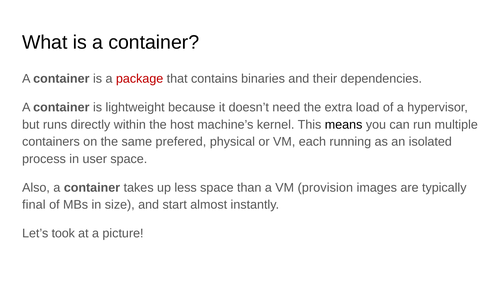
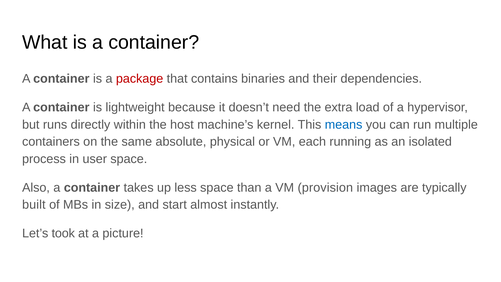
means colour: black -> blue
prefered: prefered -> absolute
final: final -> built
